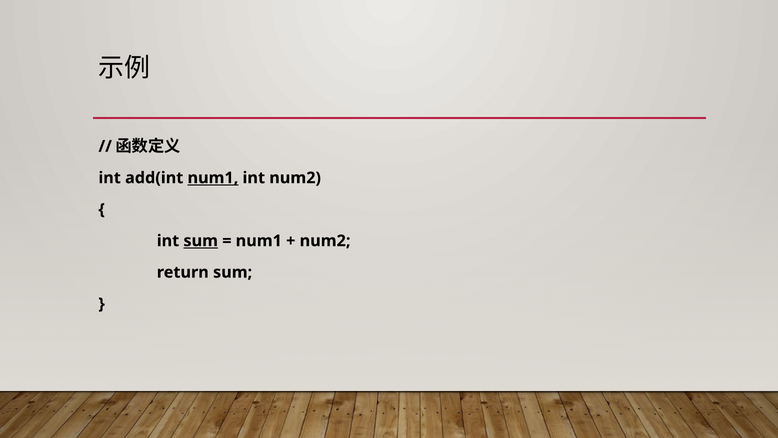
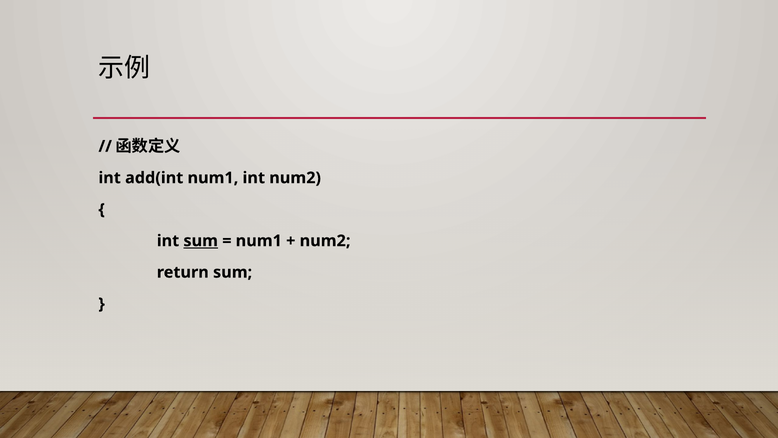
num1 at (213, 178) underline: present -> none
